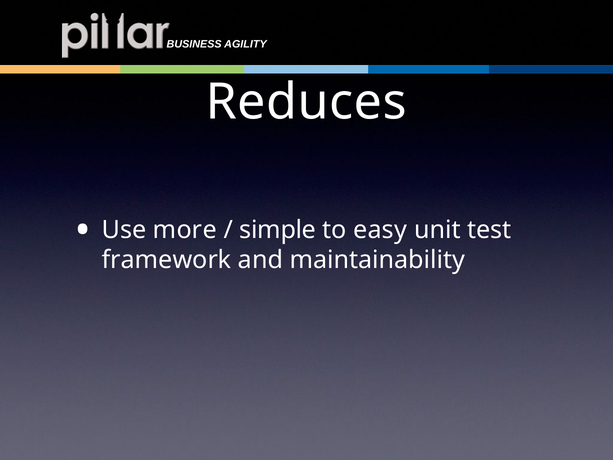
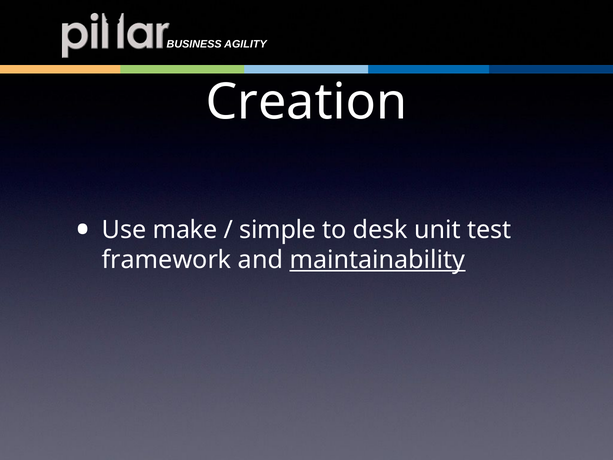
Reduces: Reduces -> Creation
more: more -> make
easy: easy -> desk
maintainability underline: none -> present
